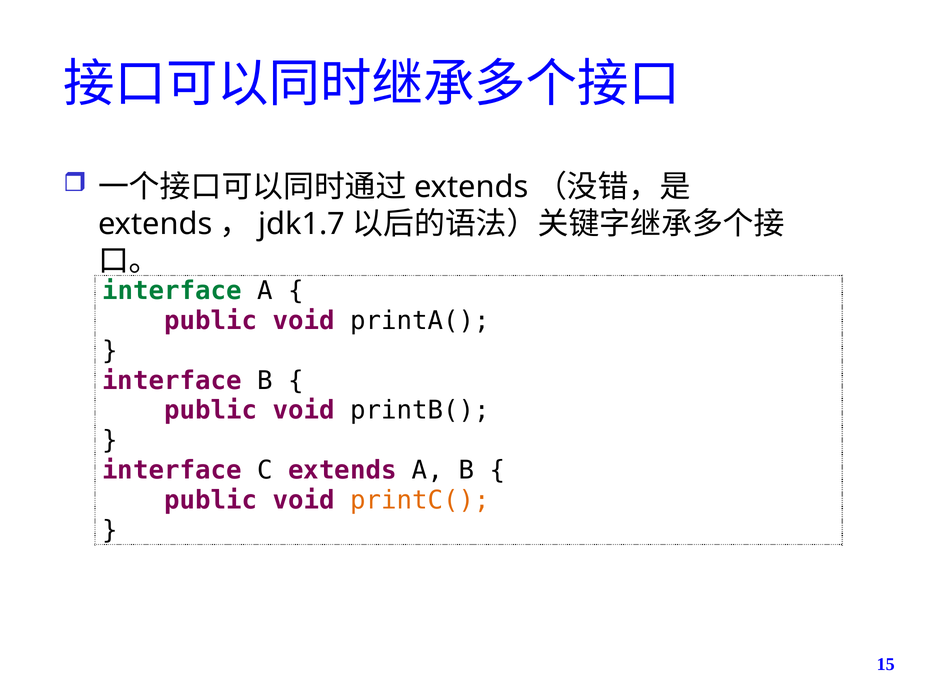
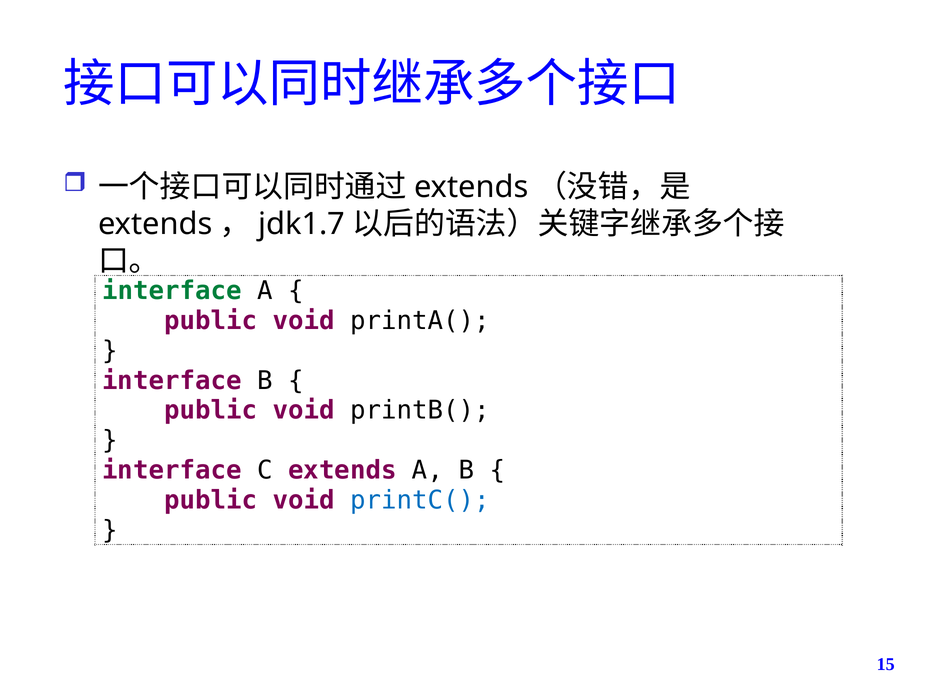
printC( colour: orange -> blue
